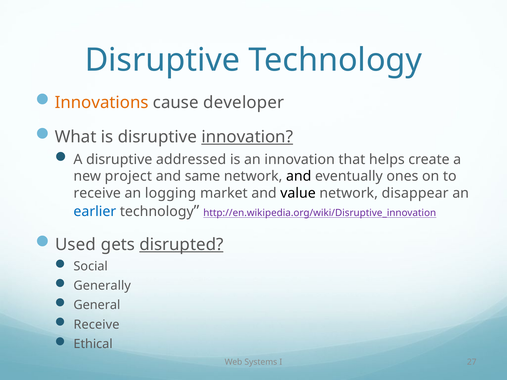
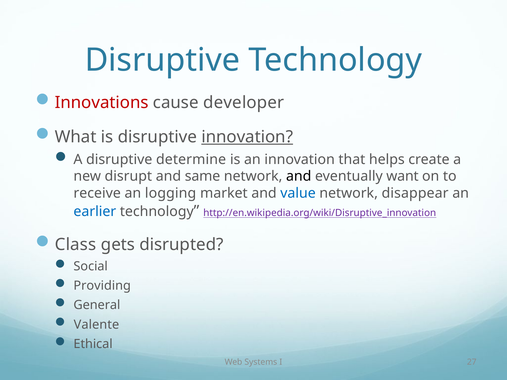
Innovations colour: orange -> red
addressed: addressed -> determine
project: project -> disrupt
ones: ones -> want
value colour: black -> blue
Used: Used -> Class
disrupted underline: present -> none
Generally: Generally -> Providing
Receive at (96, 325): Receive -> Valente
